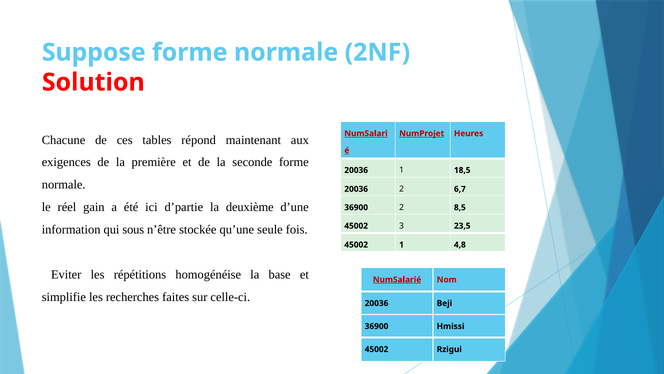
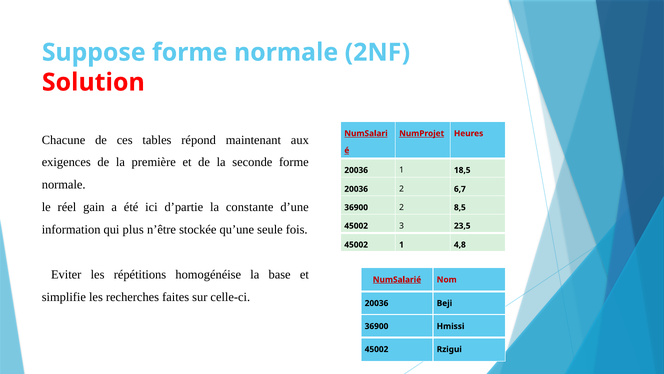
deuxième: deuxième -> constante
sous: sous -> plus
